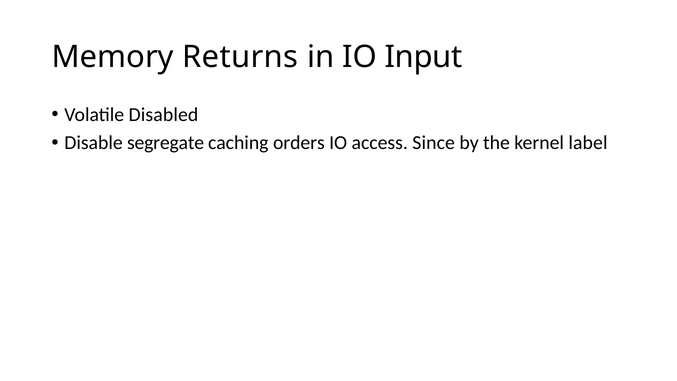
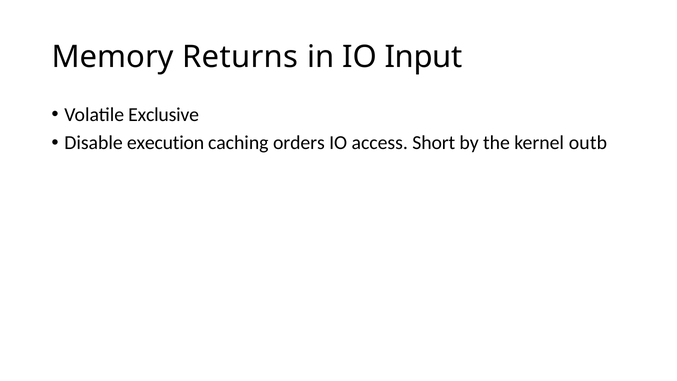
Disabled: Disabled -> Exclusive
segregate: segregate -> execution
Since: Since -> Short
label: label -> outb
